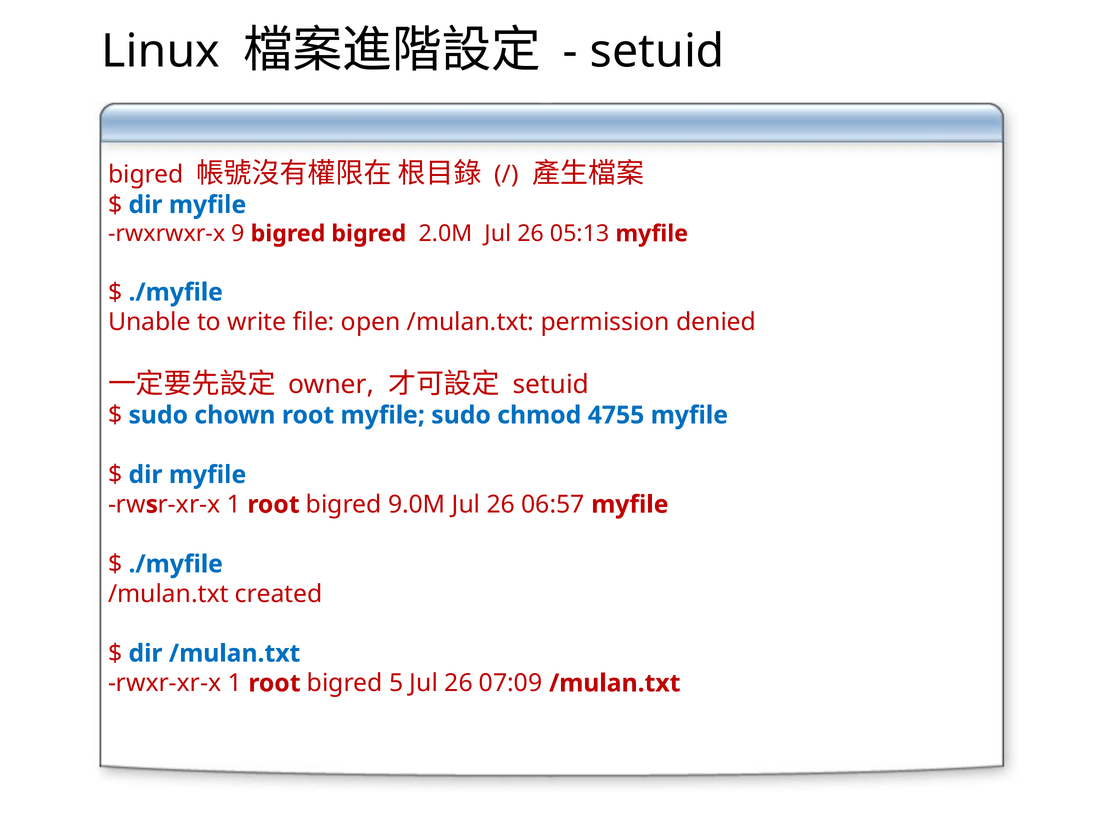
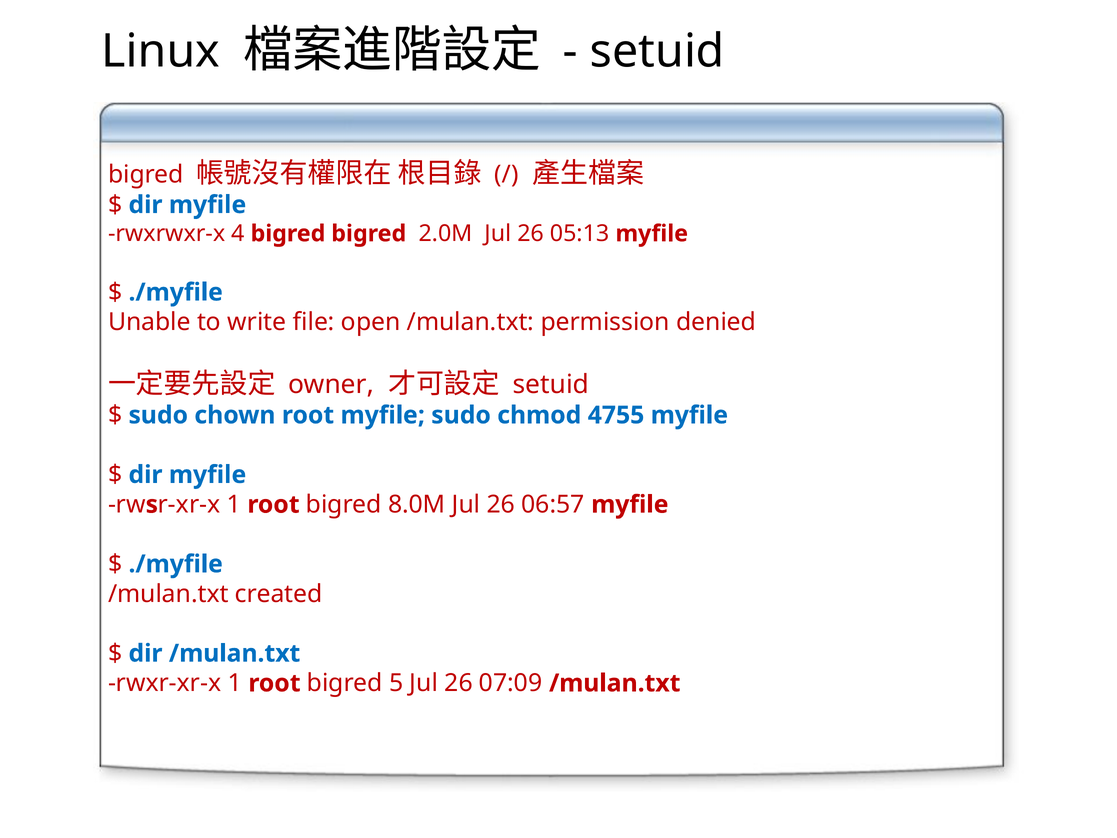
9: 9 -> 4
9.0M: 9.0M -> 8.0M
